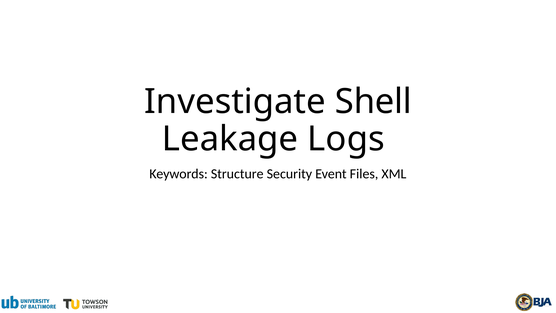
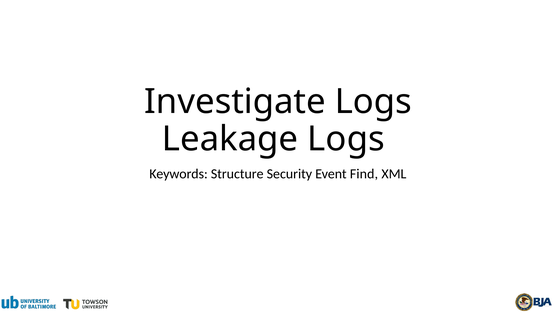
Investigate Shell: Shell -> Logs
Files: Files -> Find
